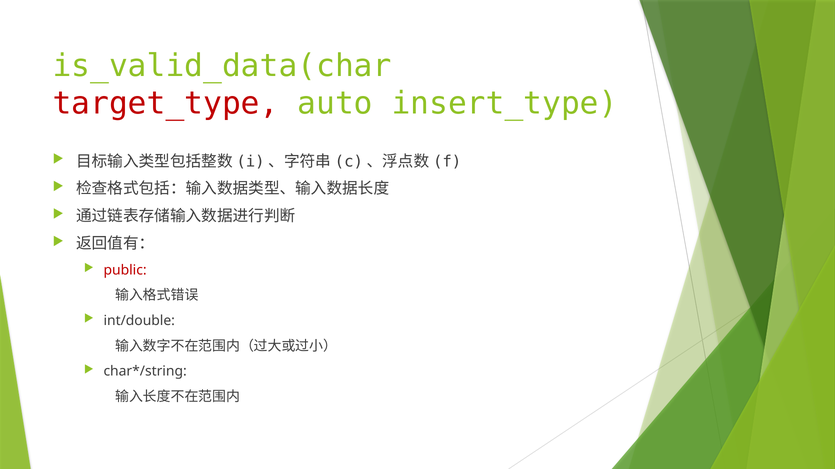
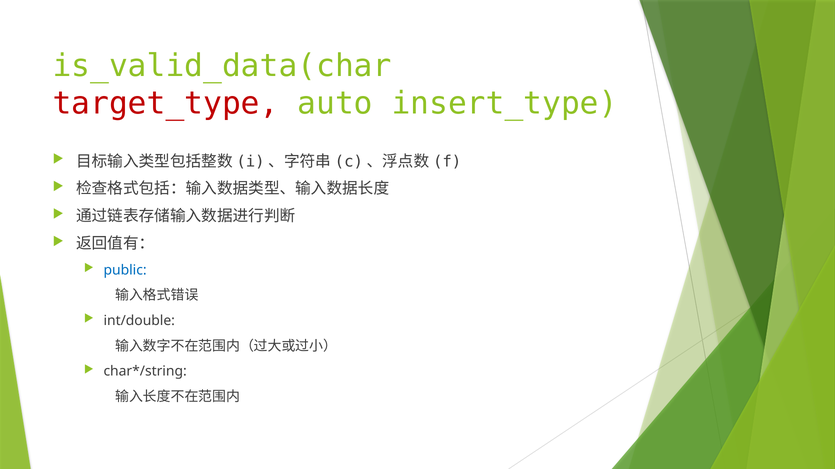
public colour: red -> blue
